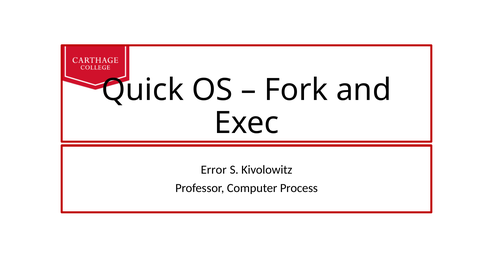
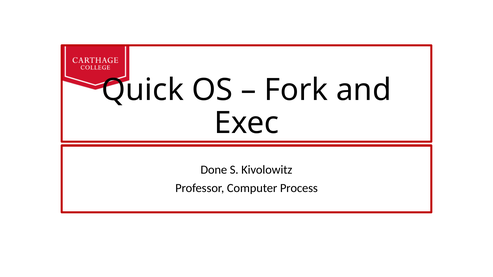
Error: Error -> Done
